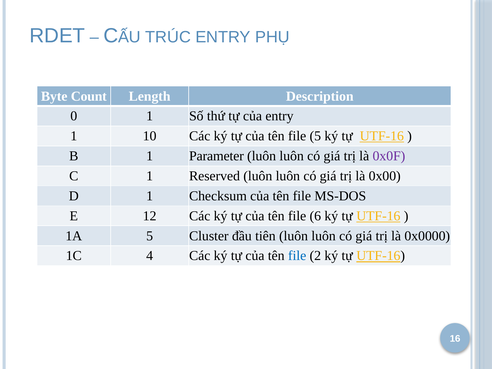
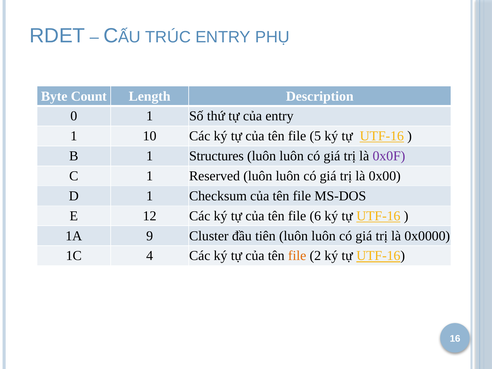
Parameter: Parameter -> Structures
1A 5: 5 -> 9
file at (297, 256) colour: blue -> orange
